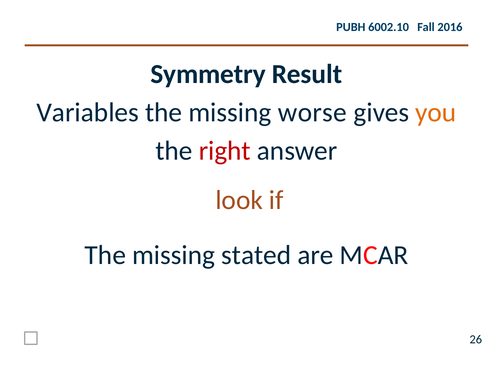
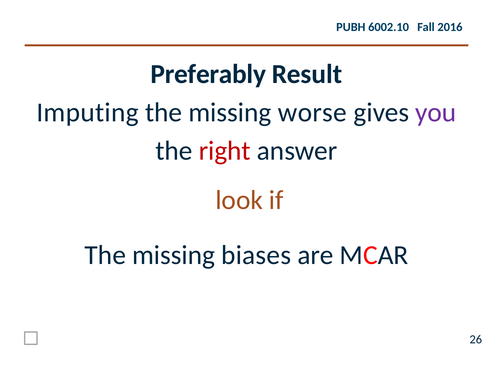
Symmetry: Symmetry -> Preferably
Variables: Variables -> Imputing
you colour: orange -> purple
stated: stated -> biases
